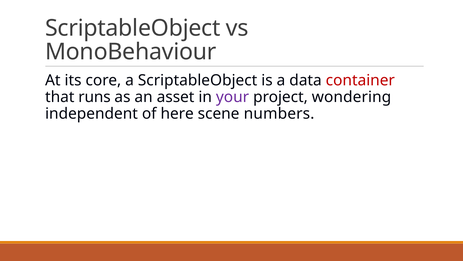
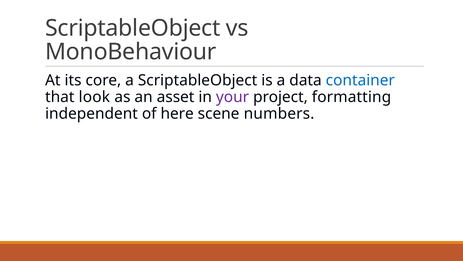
container colour: red -> blue
runs: runs -> look
wondering: wondering -> formatting
